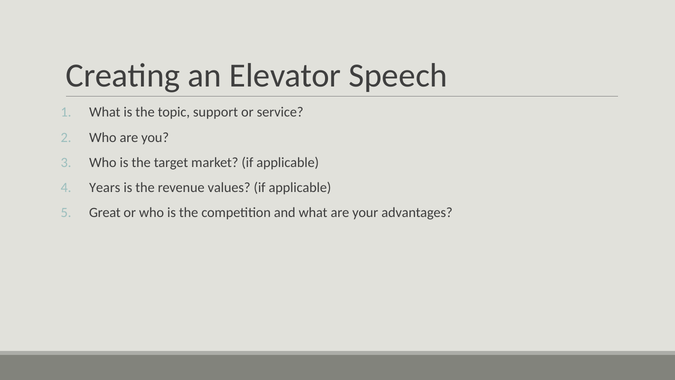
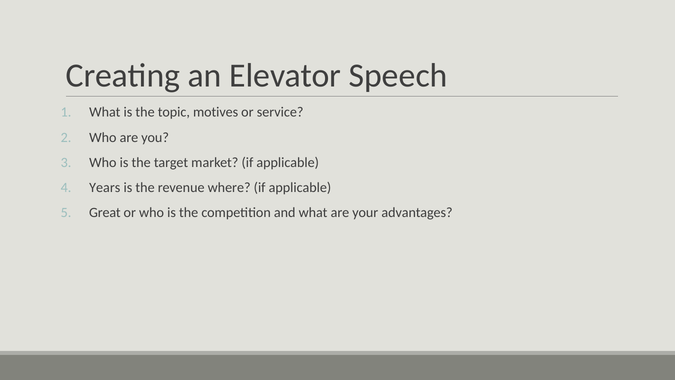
support: support -> motives
values: values -> where
